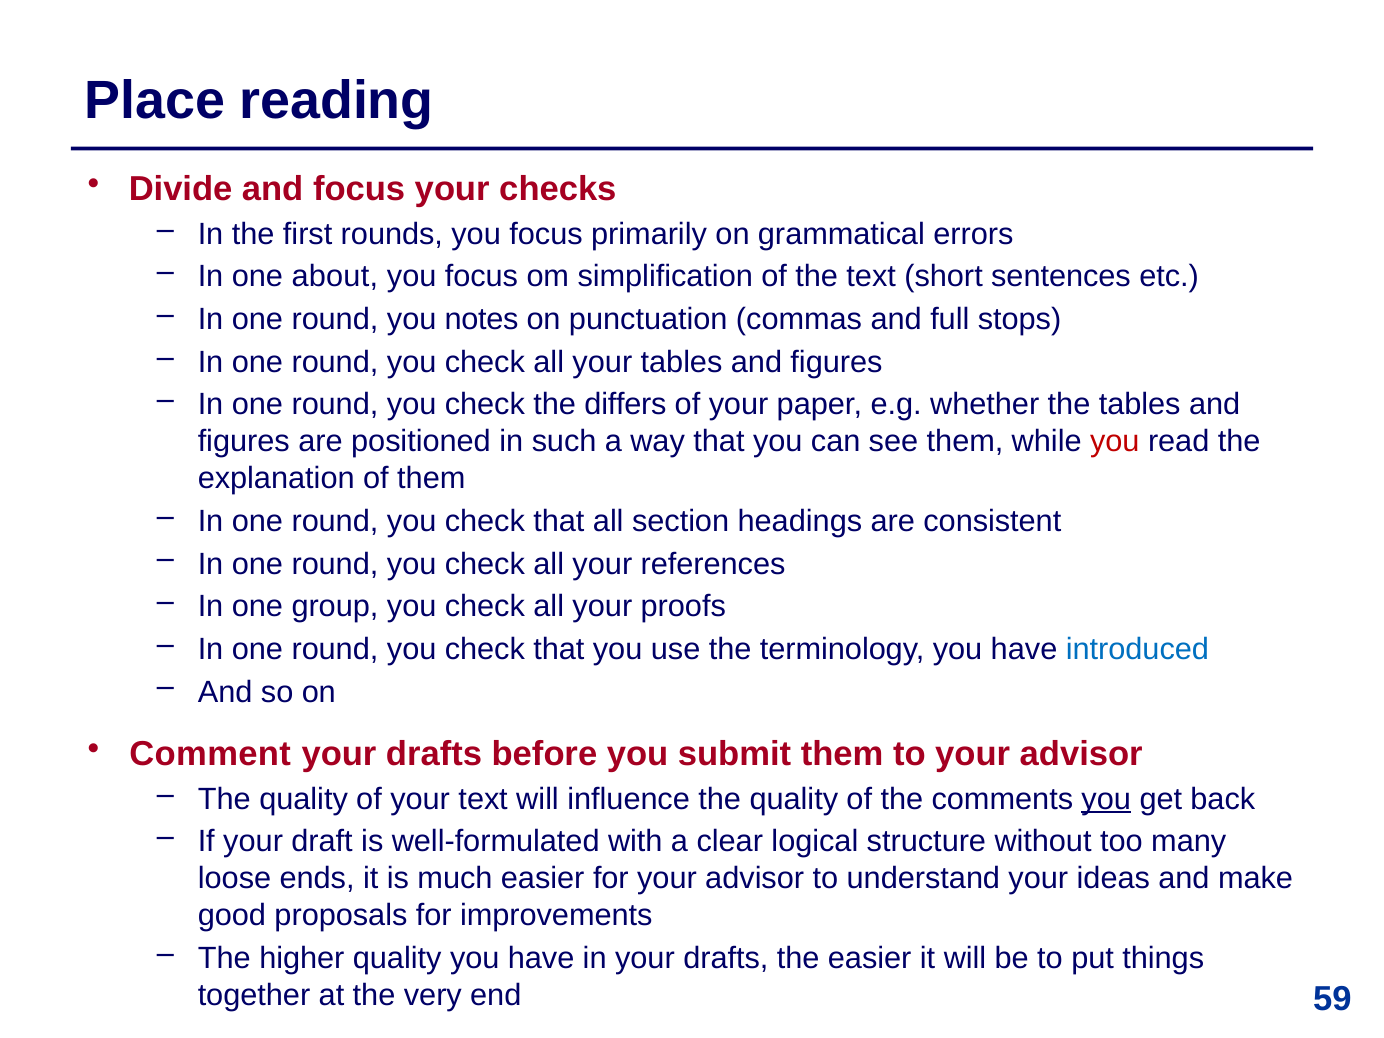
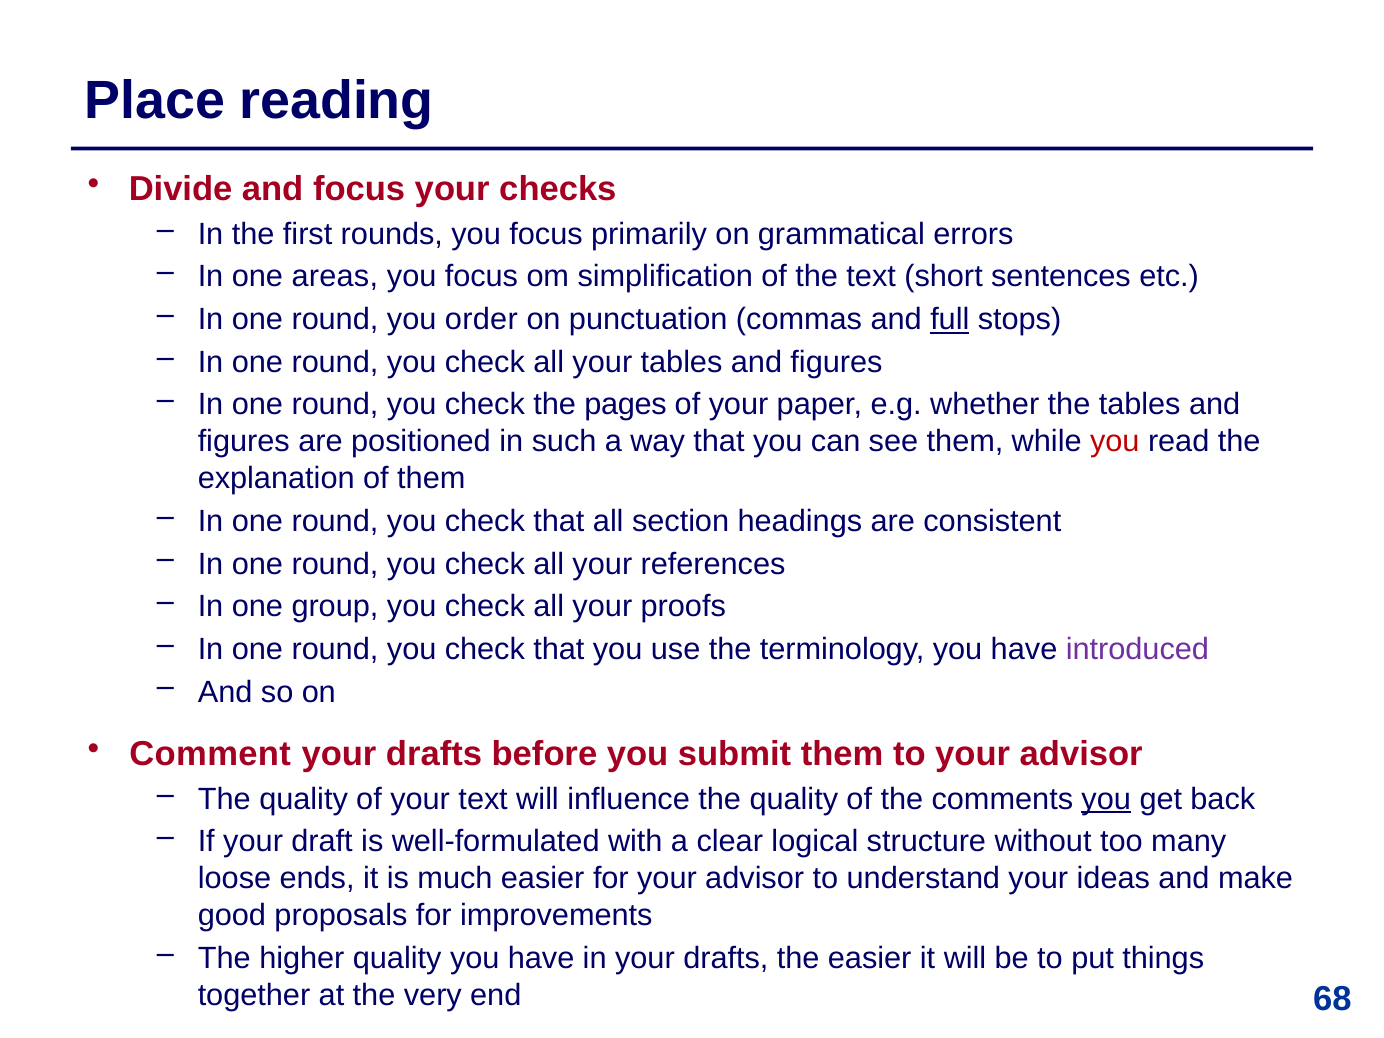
about: about -> areas
notes: notes -> order
full underline: none -> present
differs: differs -> pages
introduced colour: blue -> purple
59: 59 -> 68
